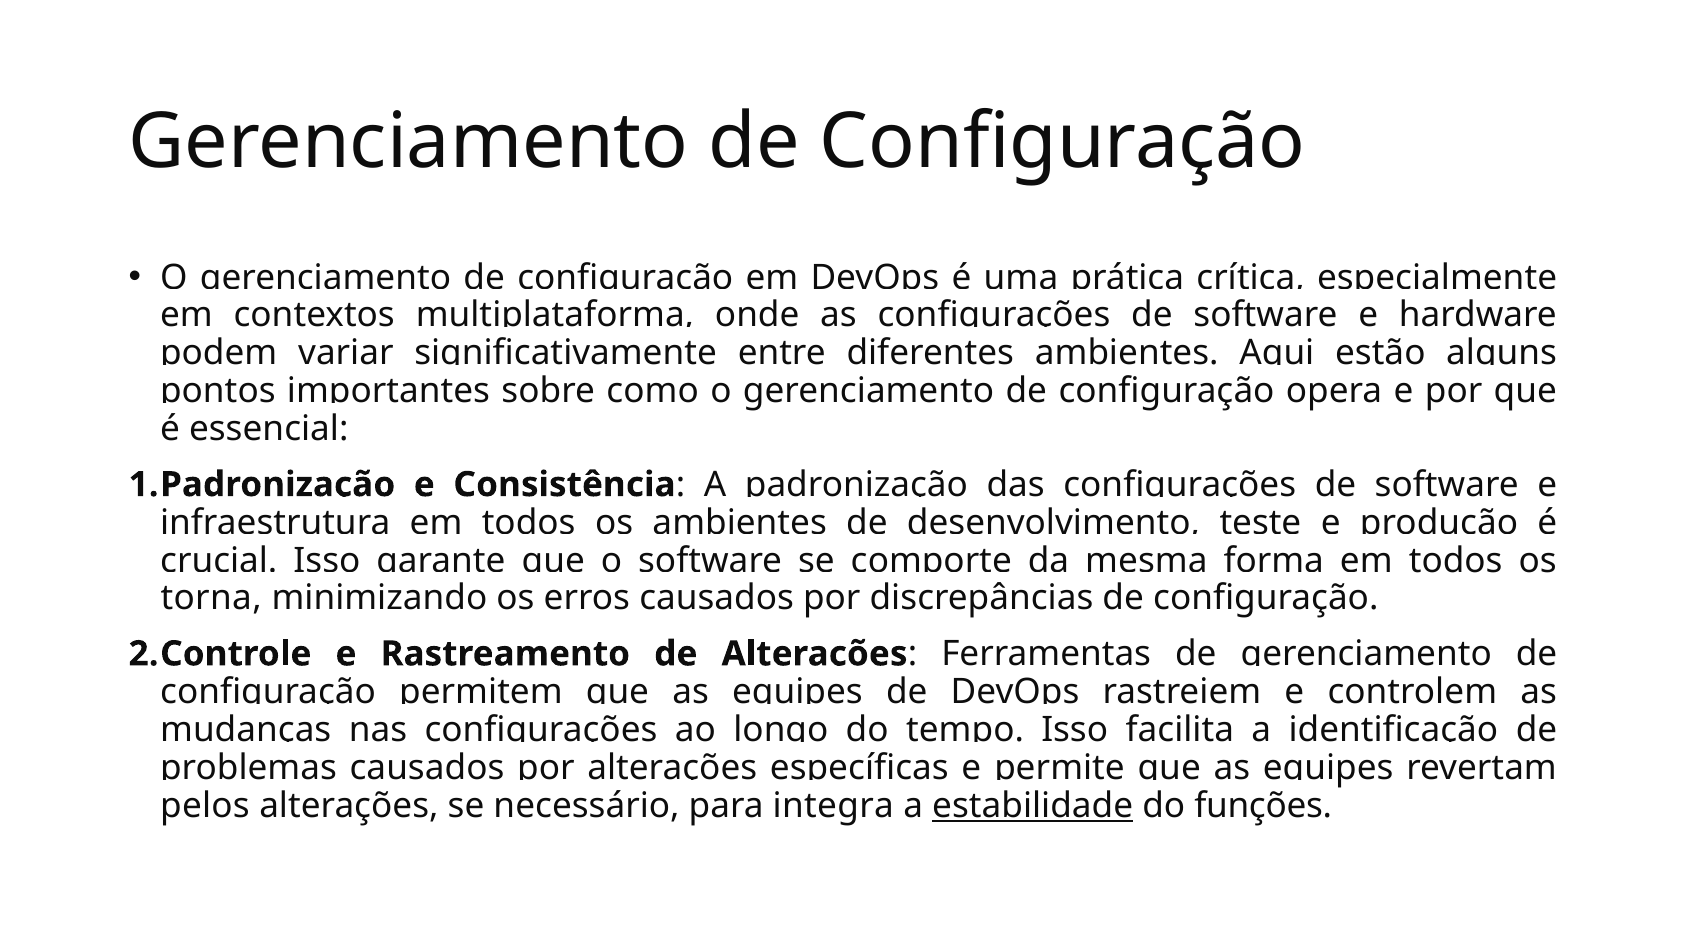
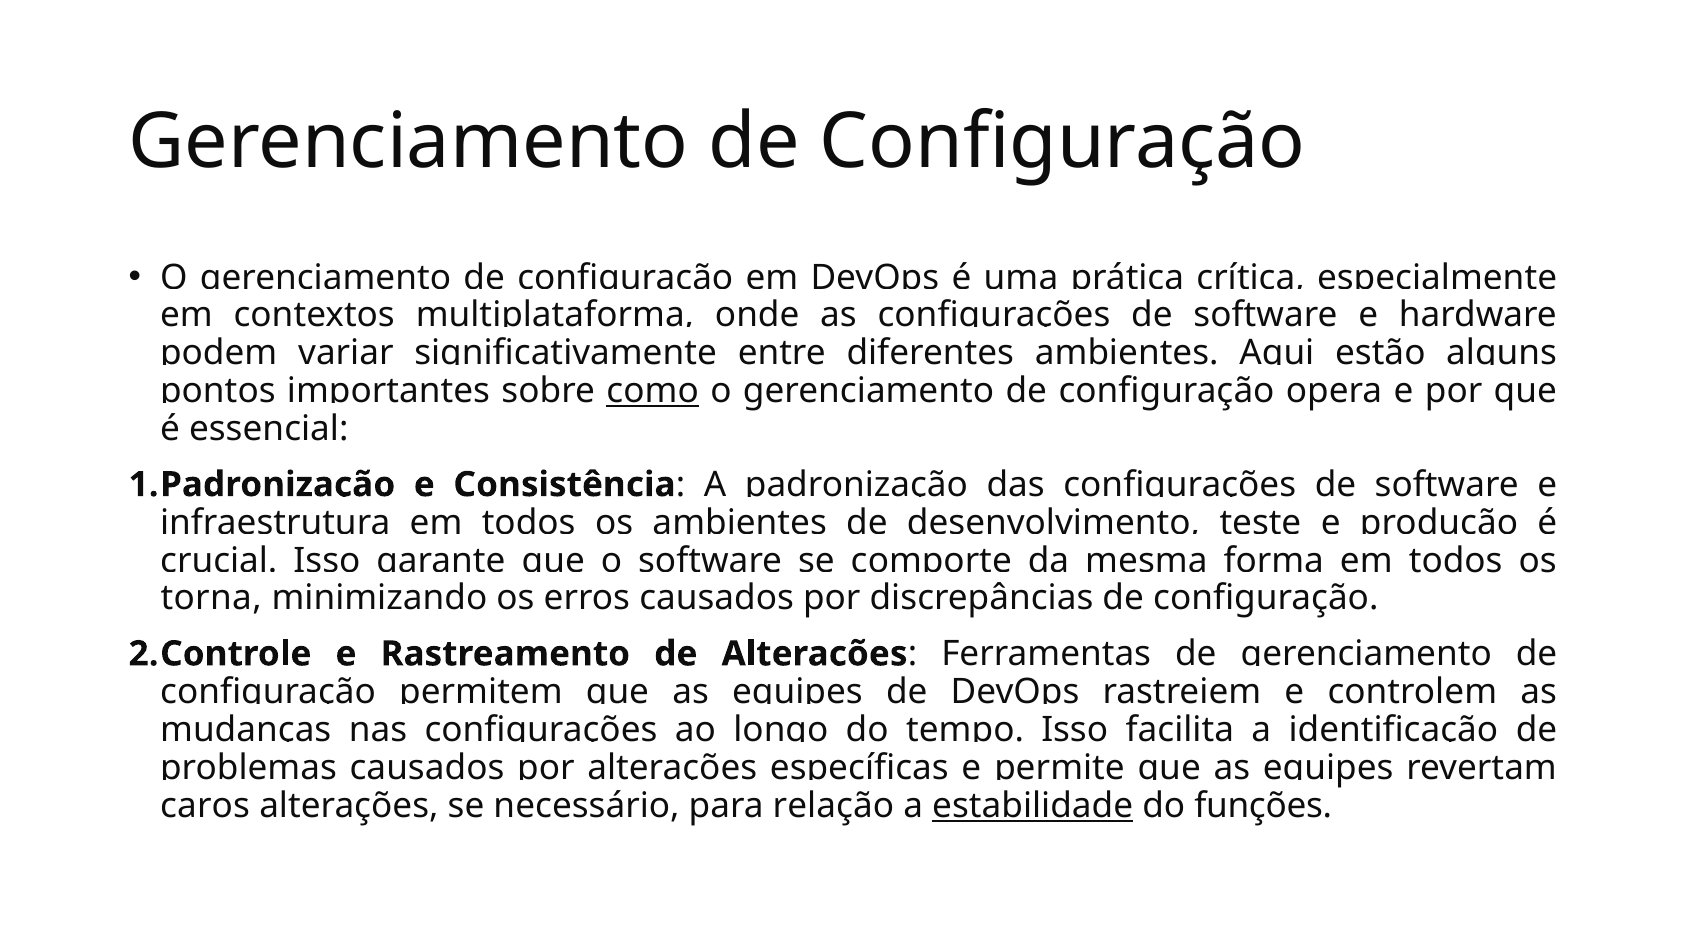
como underline: none -> present
pelos: pelos -> caros
integra: integra -> relação
